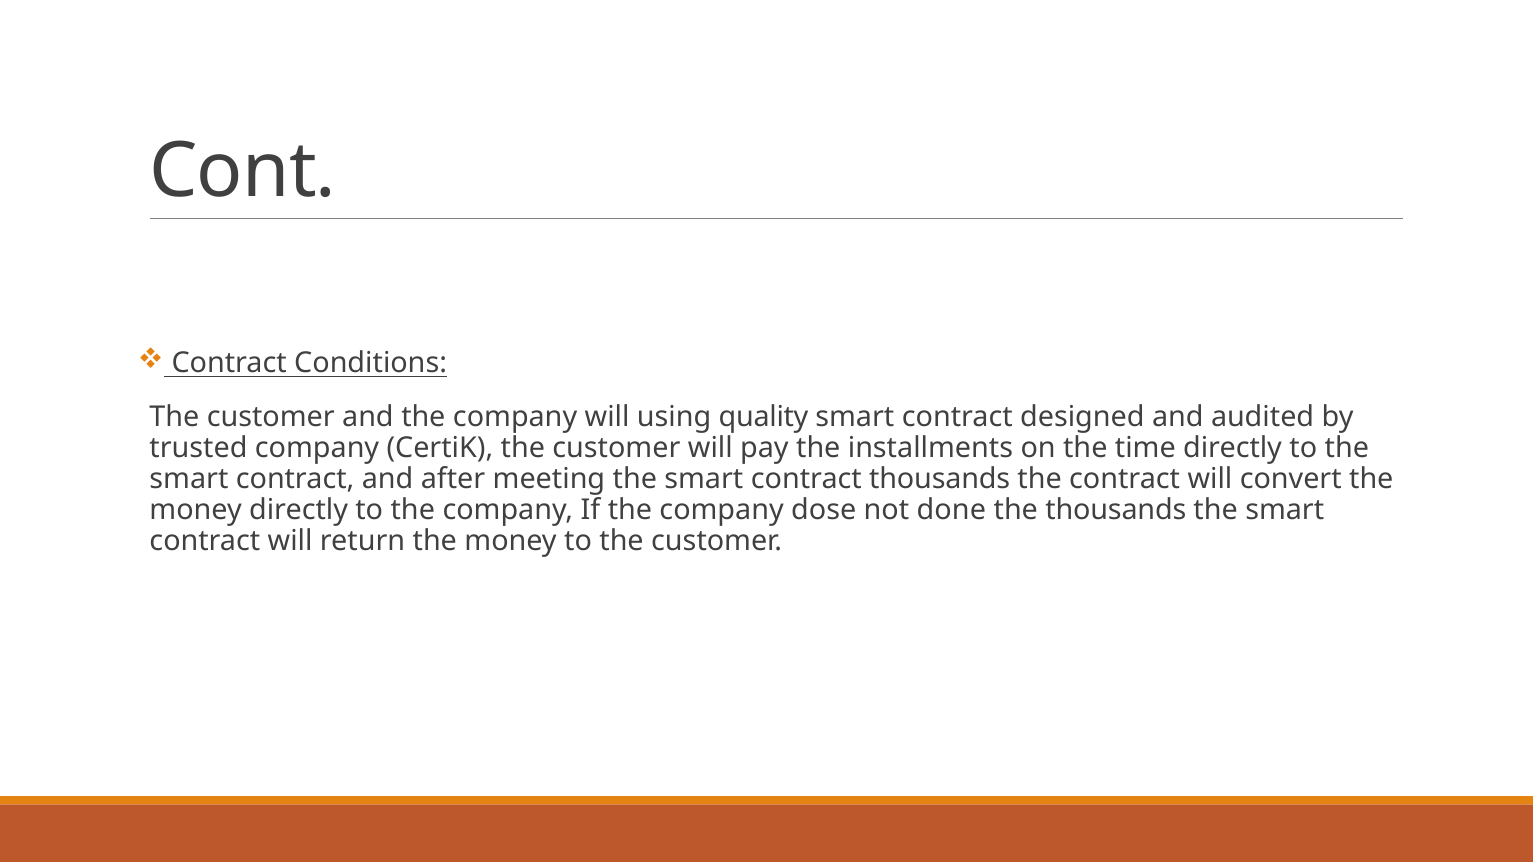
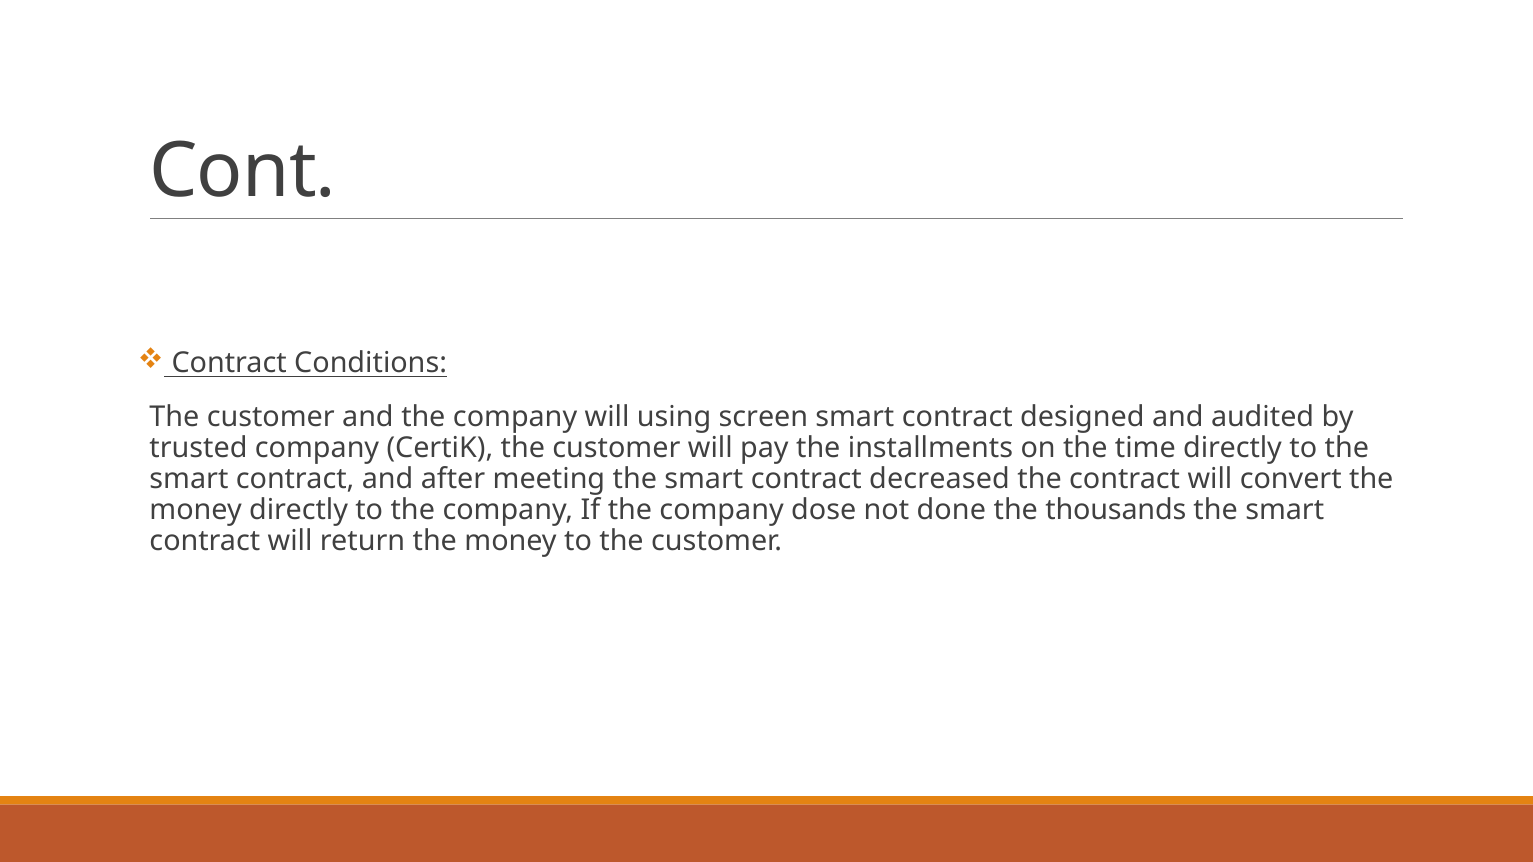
quality: quality -> screen
contract thousands: thousands -> decreased
